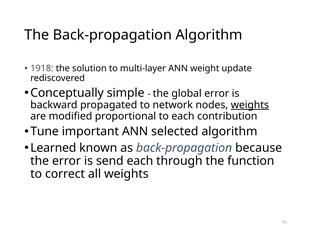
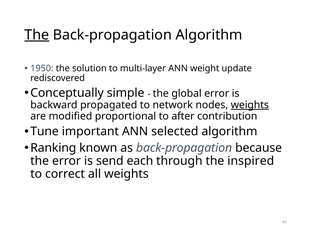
The at (37, 35) underline: none -> present
1918: 1918 -> 1950
to each: each -> after
Learned: Learned -> Ranking
function: function -> inspired
